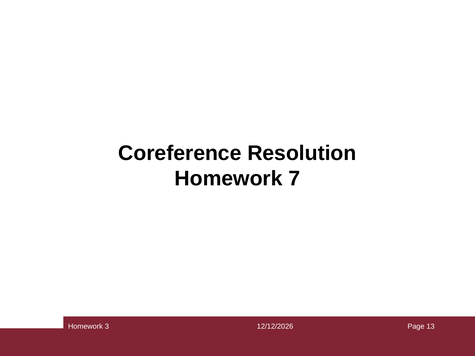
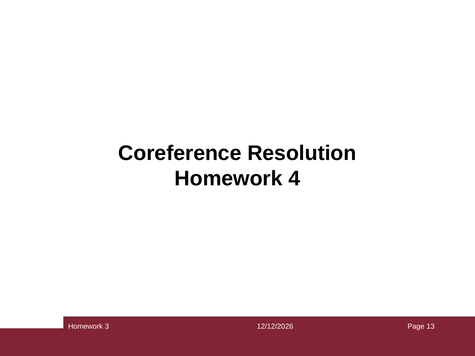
7: 7 -> 4
